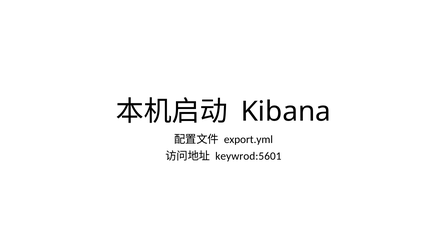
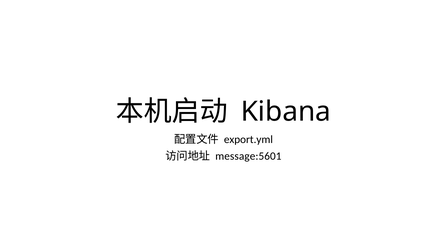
keywrod:5601: keywrod:5601 -> message:5601
